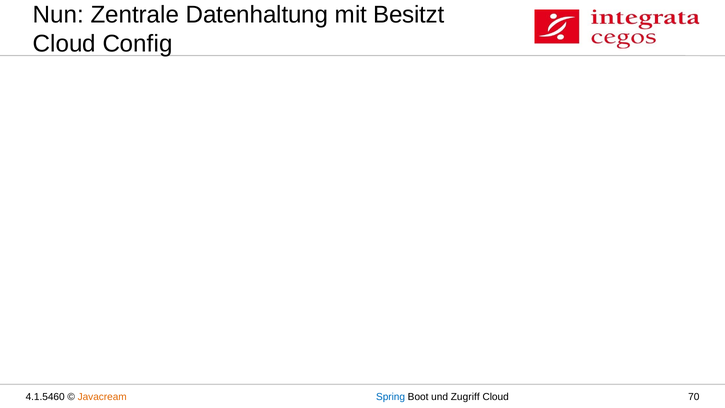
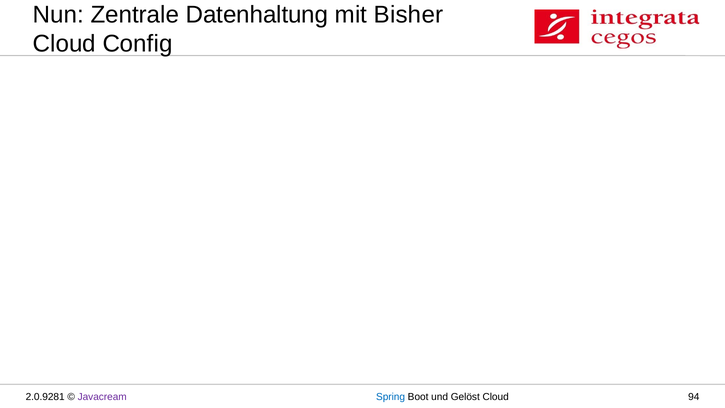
Besitzt: Besitzt -> Bisher
4.1.5460: 4.1.5460 -> 2.0.9281
Javacream colour: orange -> purple
Zugriff: Zugriff -> Gelöst
70: 70 -> 94
